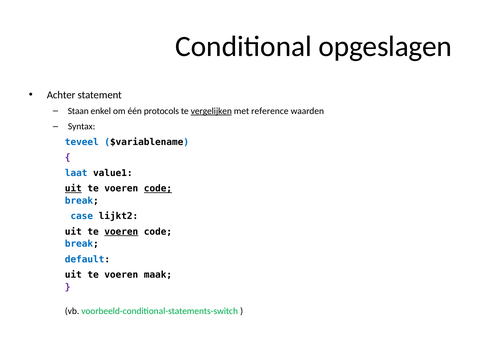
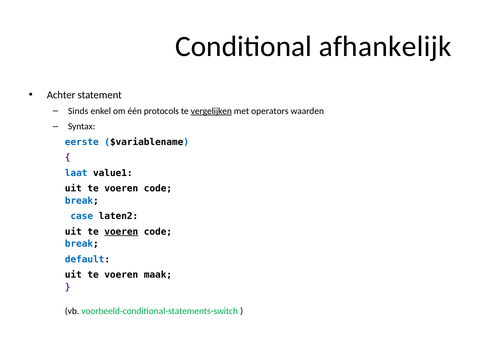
opgeslagen: opgeslagen -> afhankelijk
Staan: Staan -> Sinds
reference: reference -> operators
teveel: teveel -> eerste
uit at (73, 188) underline: present -> none
code at (158, 188) underline: present -> none
lijkt2: lijkt2 -> laten2
